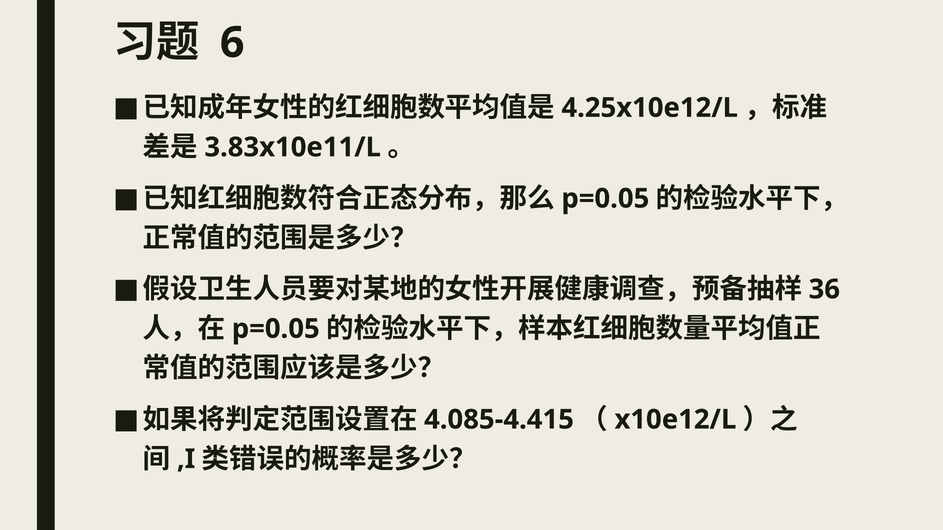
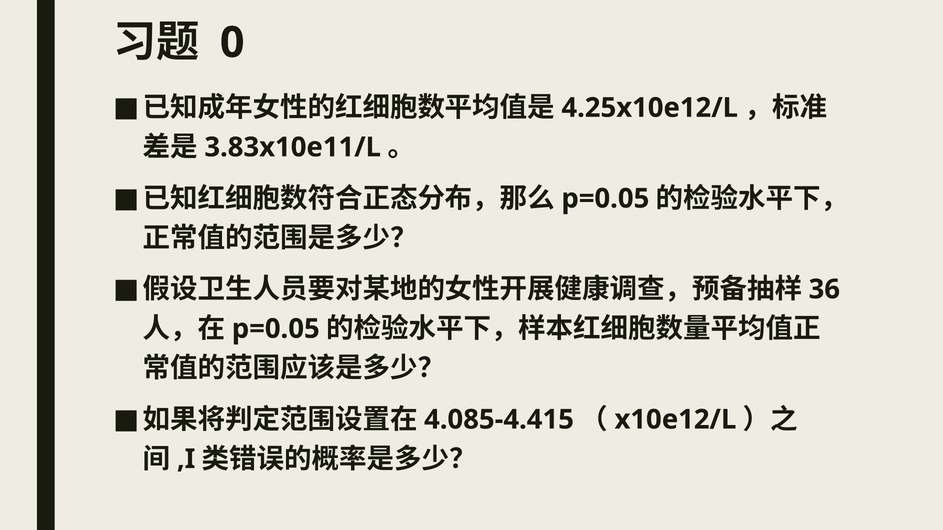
6: 6 -> 0
